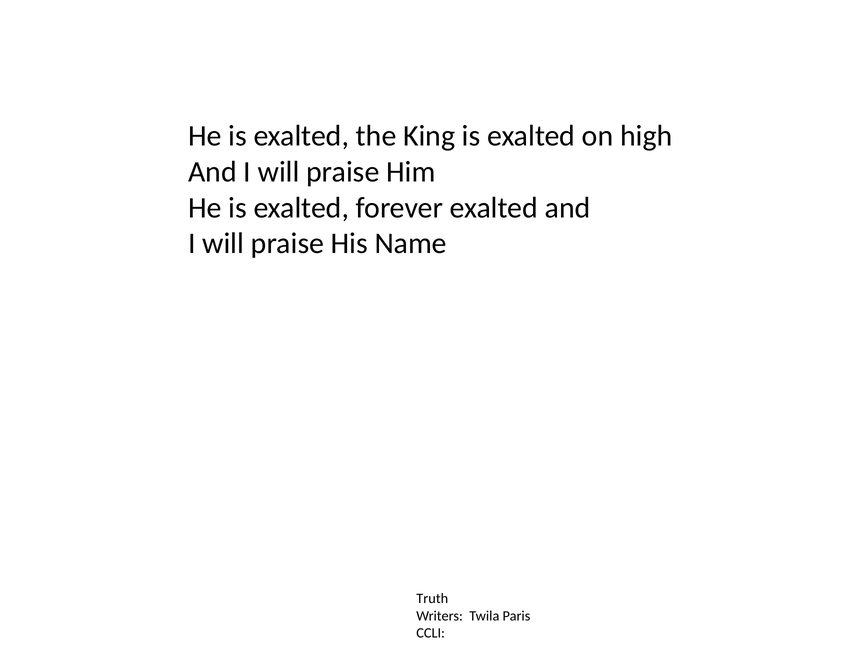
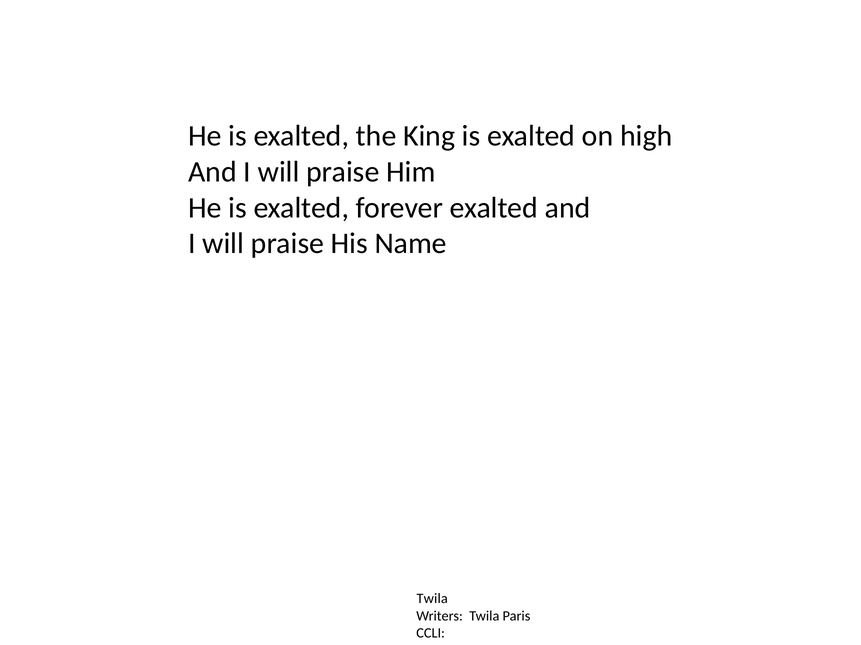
Truth at (432, 599): Truth -> Twila
